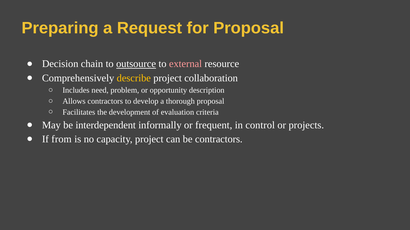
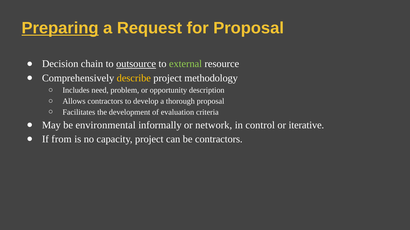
Preparing underline: none -> present
external colour: pink -> light green
collaboration: collaboration -> methodology
interdependent: interdependent -> environmental
frequent: frequent -> network
projects: projects -> iterative
